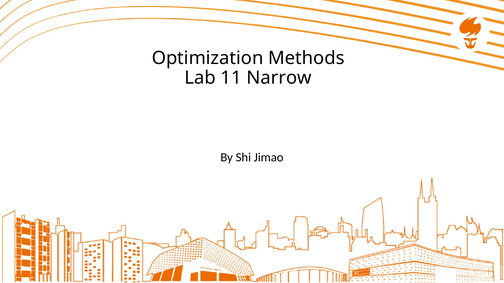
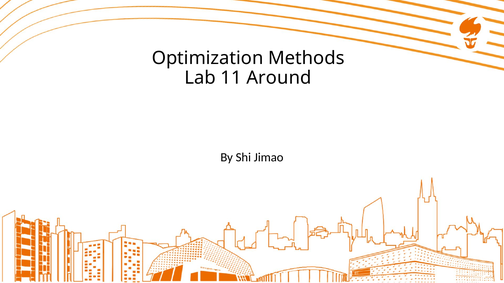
Narrow: Narrow -> Around
